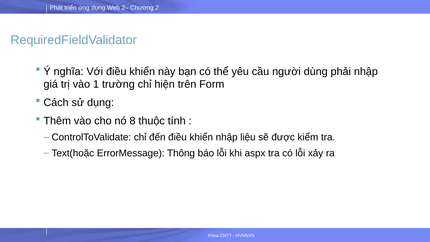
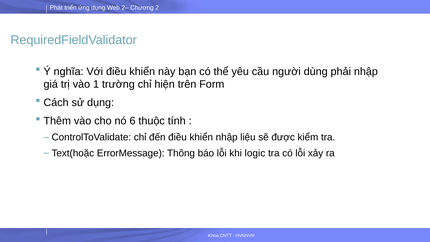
8: 8 -> 6
aspx: aspx -> logic
